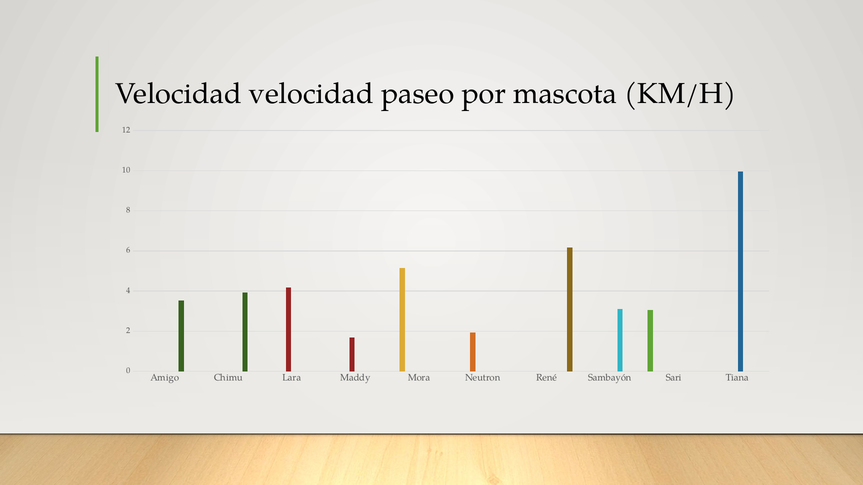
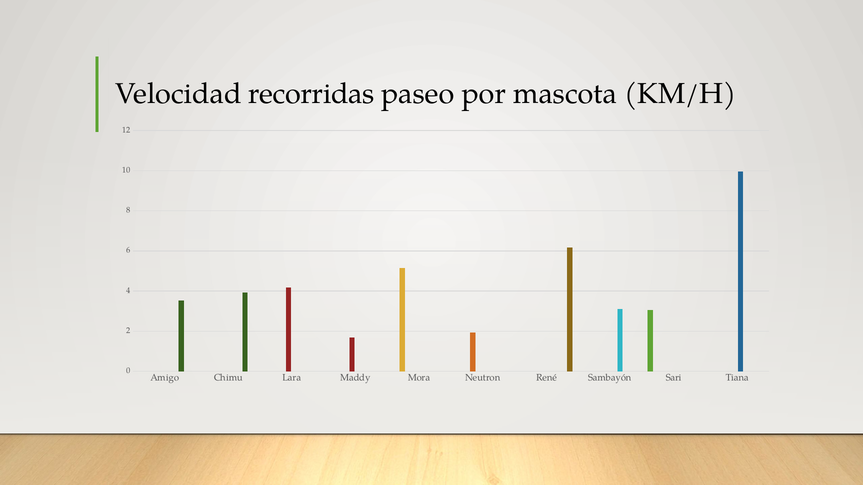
Velocidad velocidad: velocidad -> recorridas
